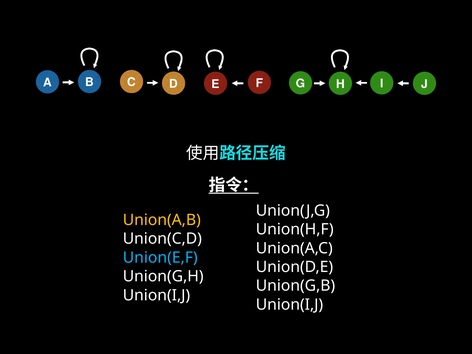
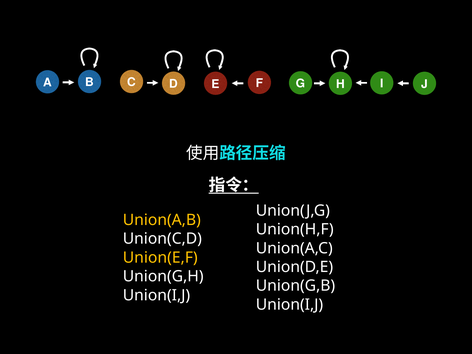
Union(E,F colour: light blue -> yellow
